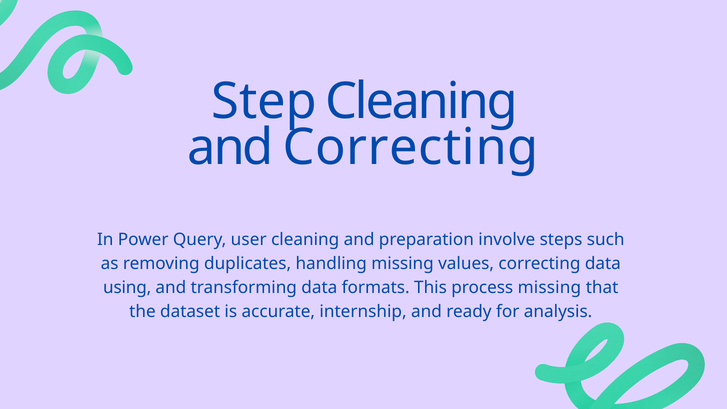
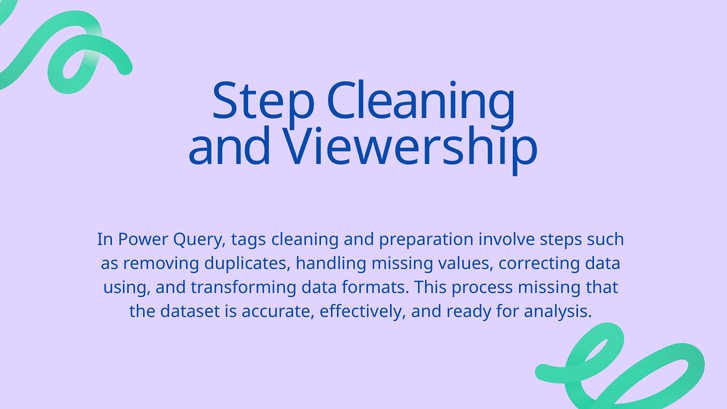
and Correcting: Correcting -> Viewership
user: user -> tags
internship: internship -> effectively
